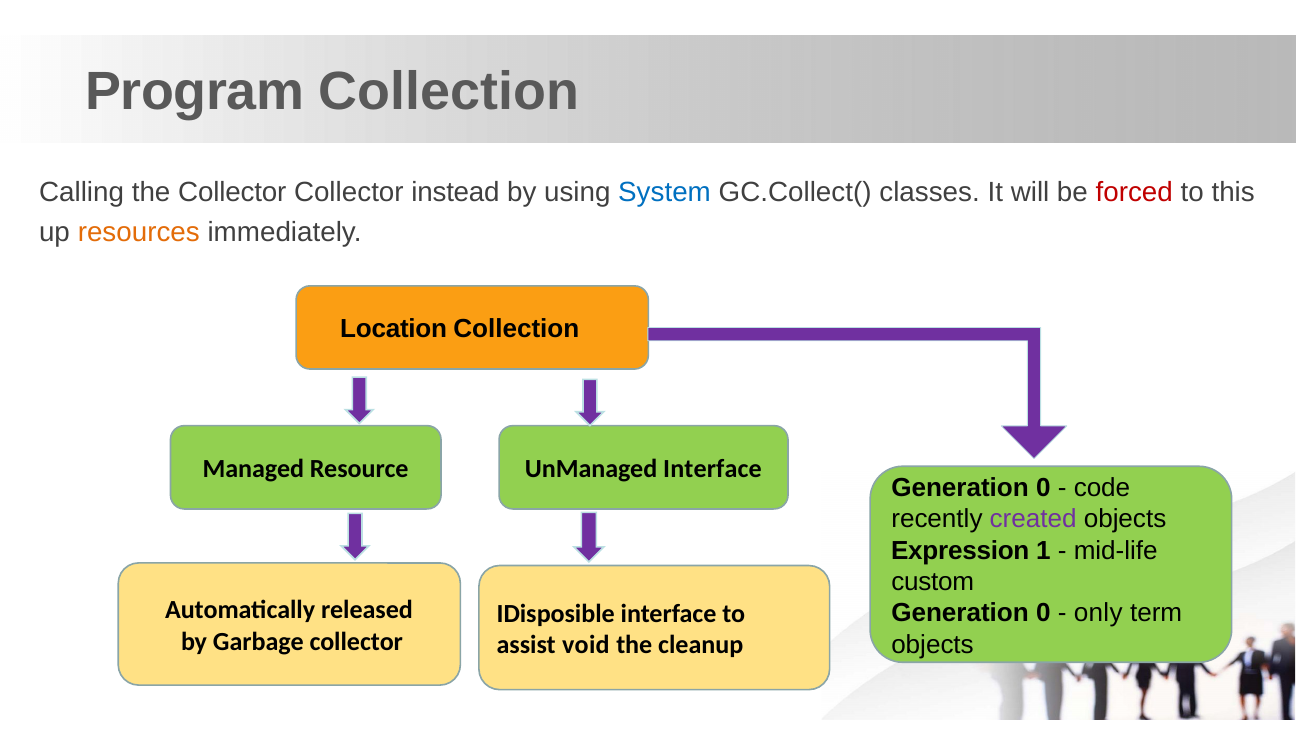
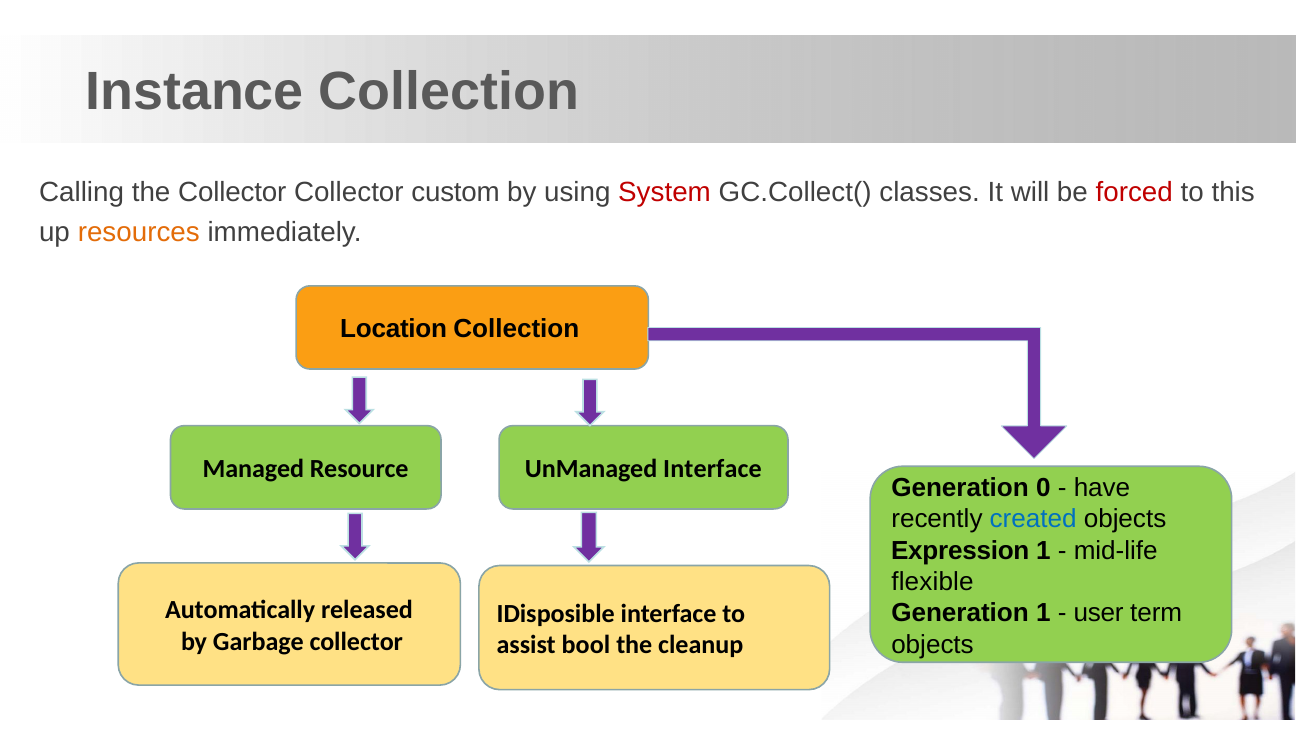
Program: Program -> Instance
instead: instead -> custom
System colour: blue -> red
code: code -> have
created colour: purple -> blue
custom: custom -> flexible
0 at (1043, 613): 0 -> 1
only: only -> user
void: void -> bool
